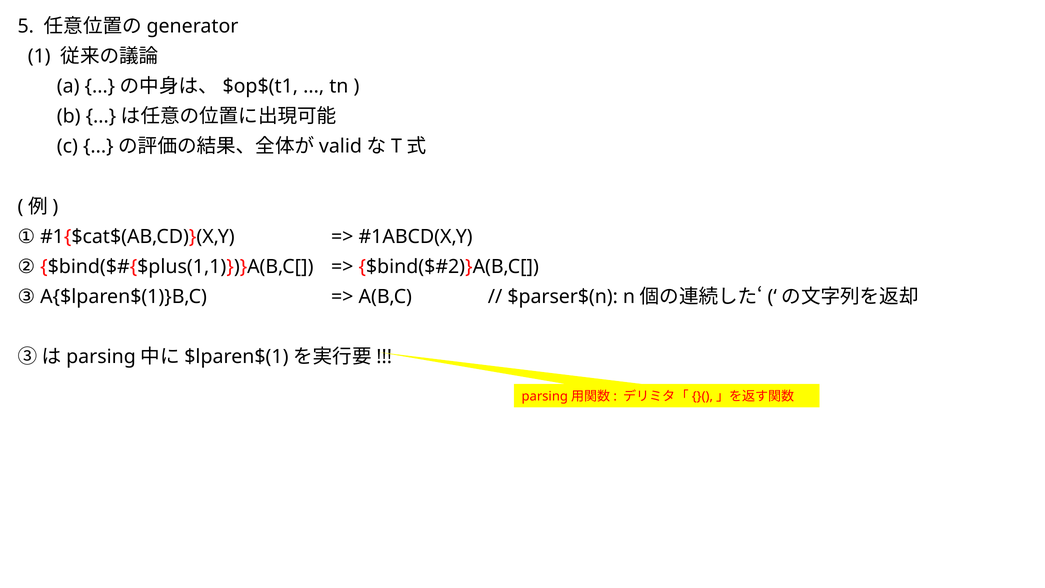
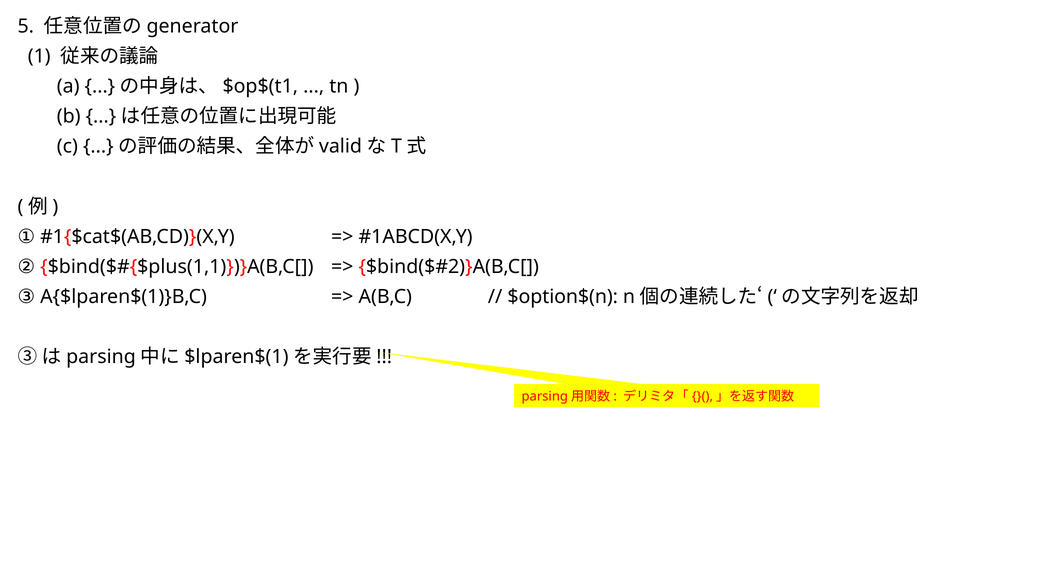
$parser$(n: $parser$(n -> $option$(n
